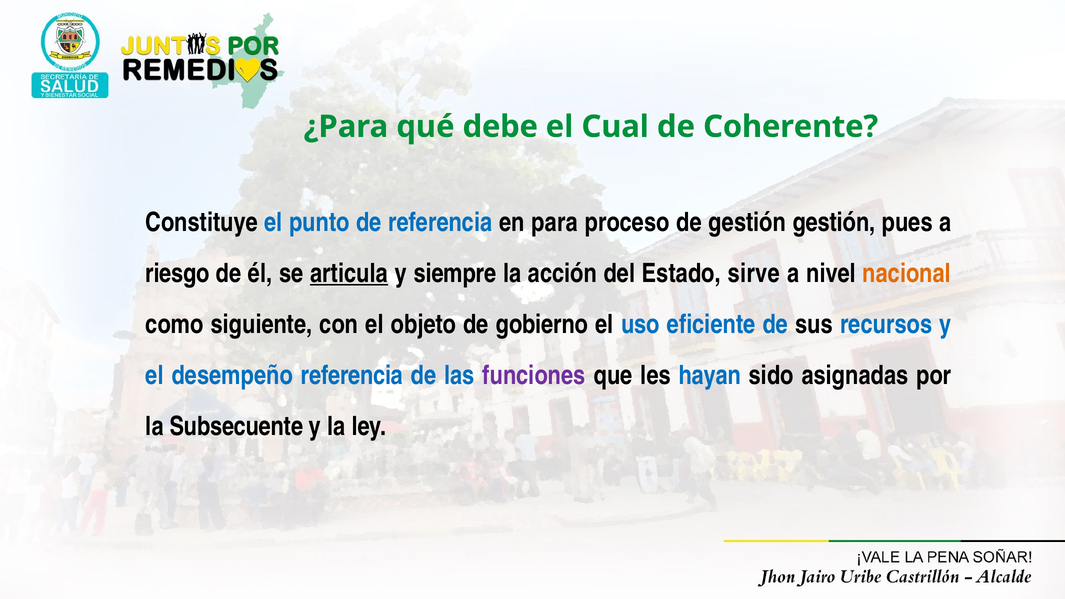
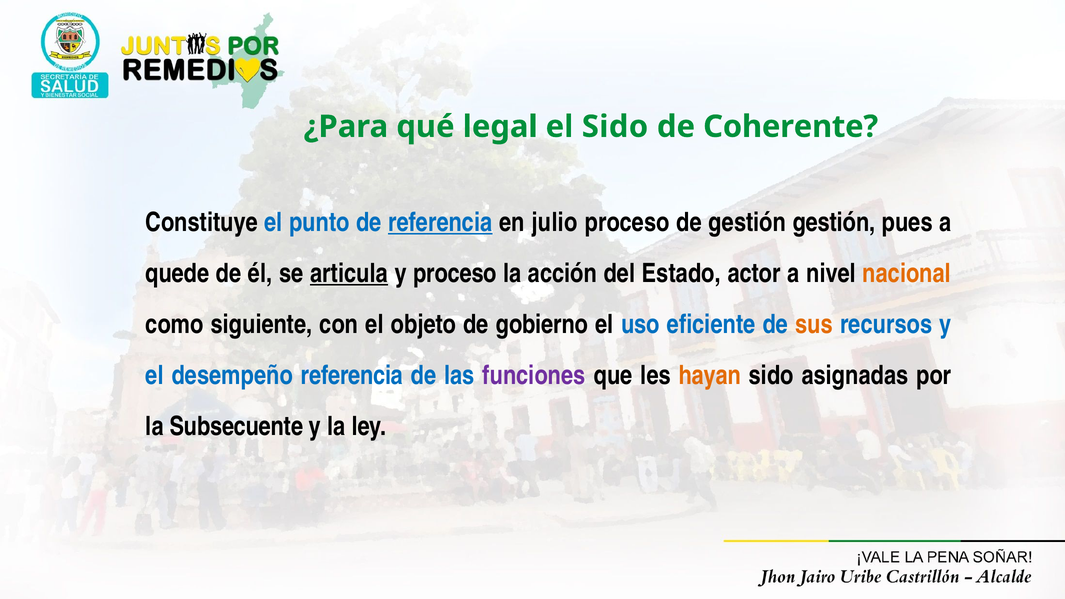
debe: debe -> legal
el Cual: Cual -> Sido
referencia at (440, 222) underline: none -> present
para: para -> julio
riesgo: riesgo -> quede
y siempre: siempre -> proceso
sirve: sirve -> actor
sus colour: black -> orange
hayan colour: blue -> orange
